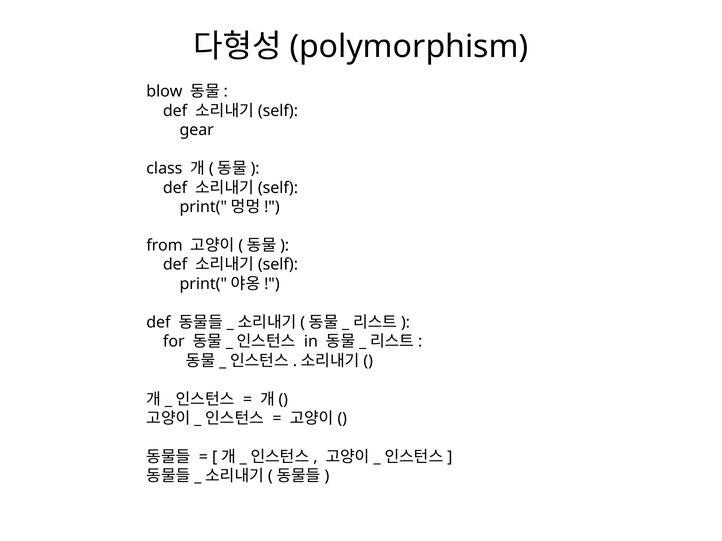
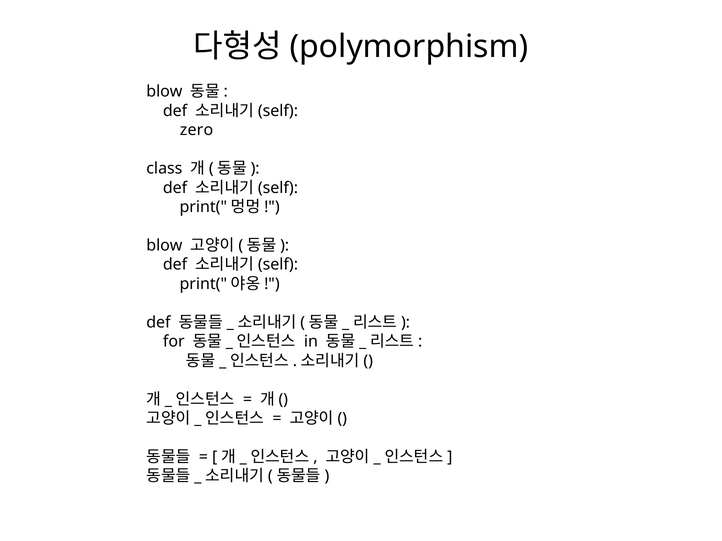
gear: gear -> zero
from at (164, 246): from -> blow
